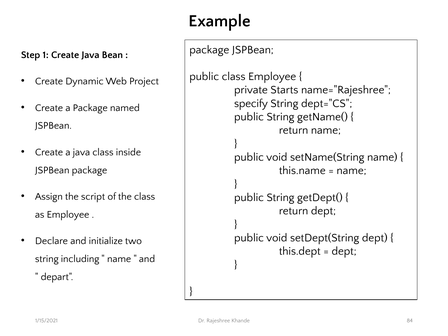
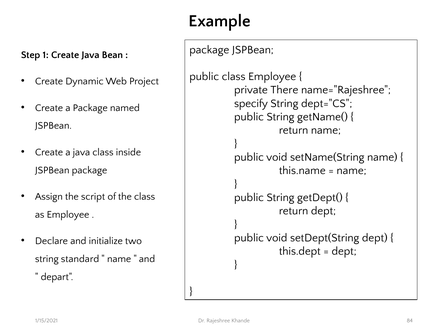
Starts: Starts -> There
including: including -> standard
